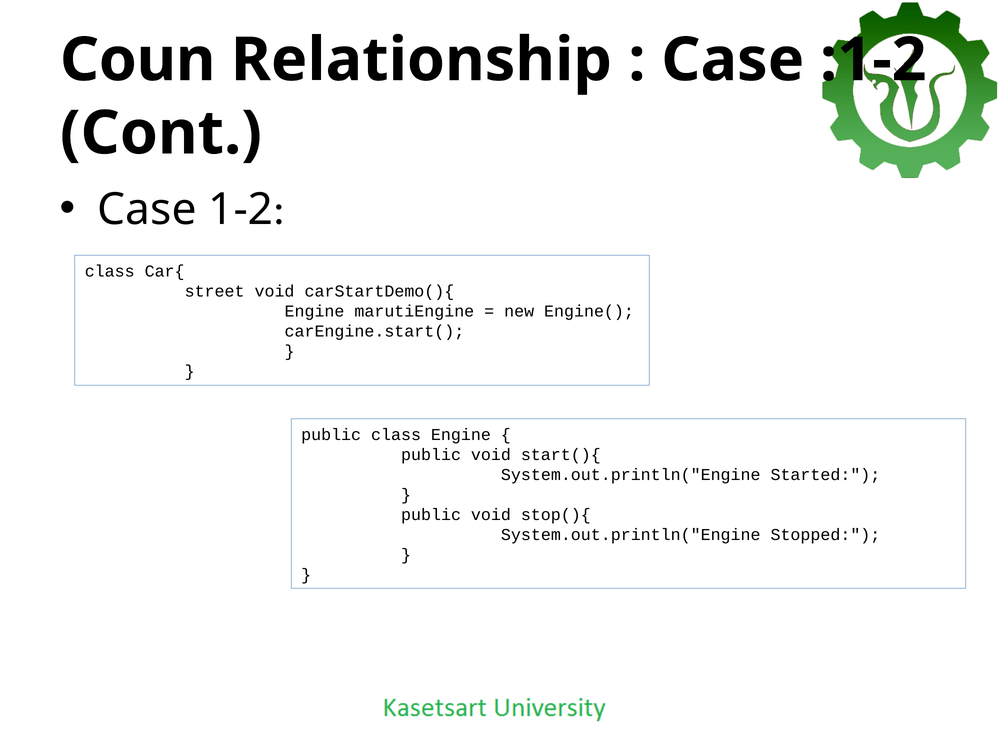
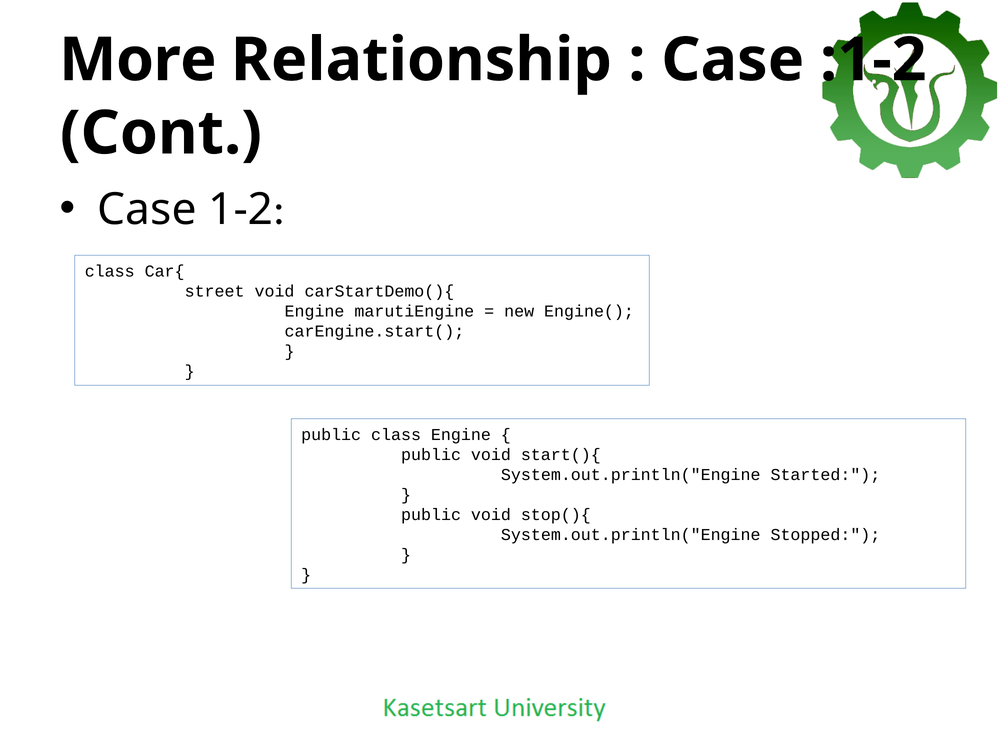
Coun: Coun -> More
